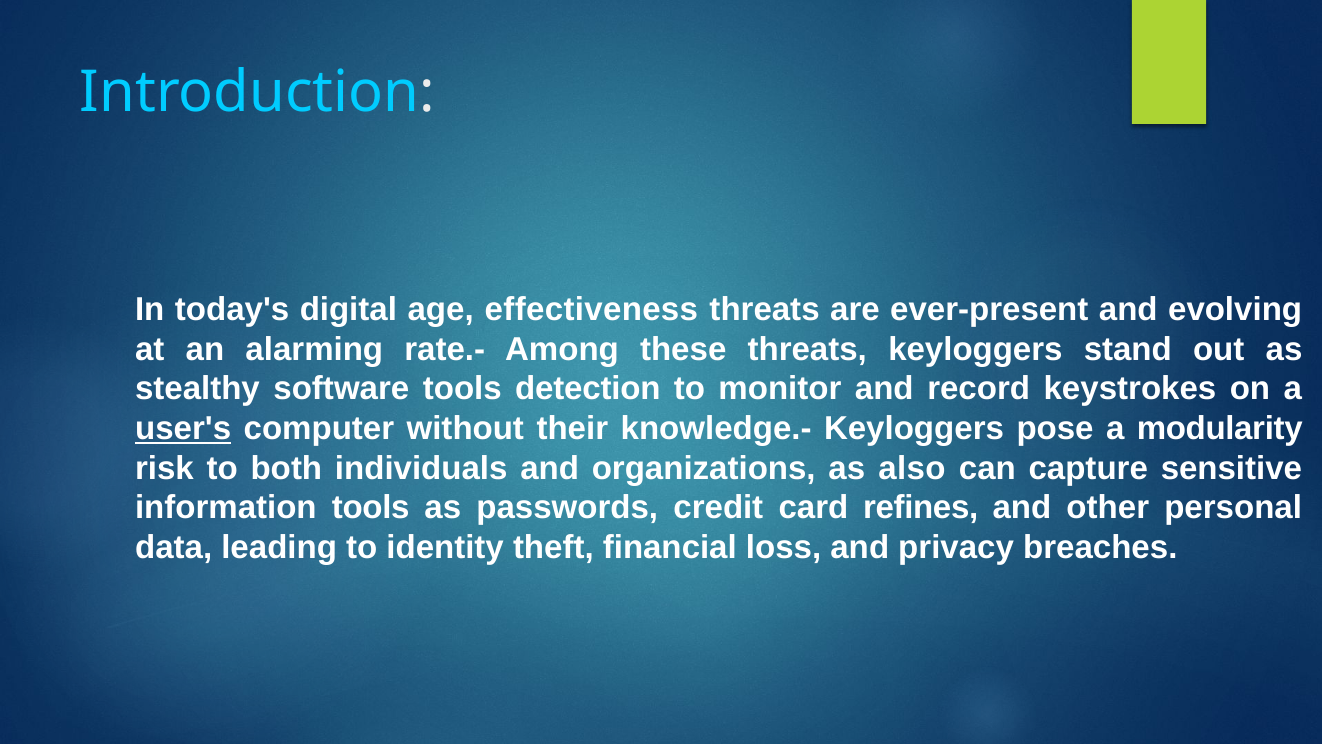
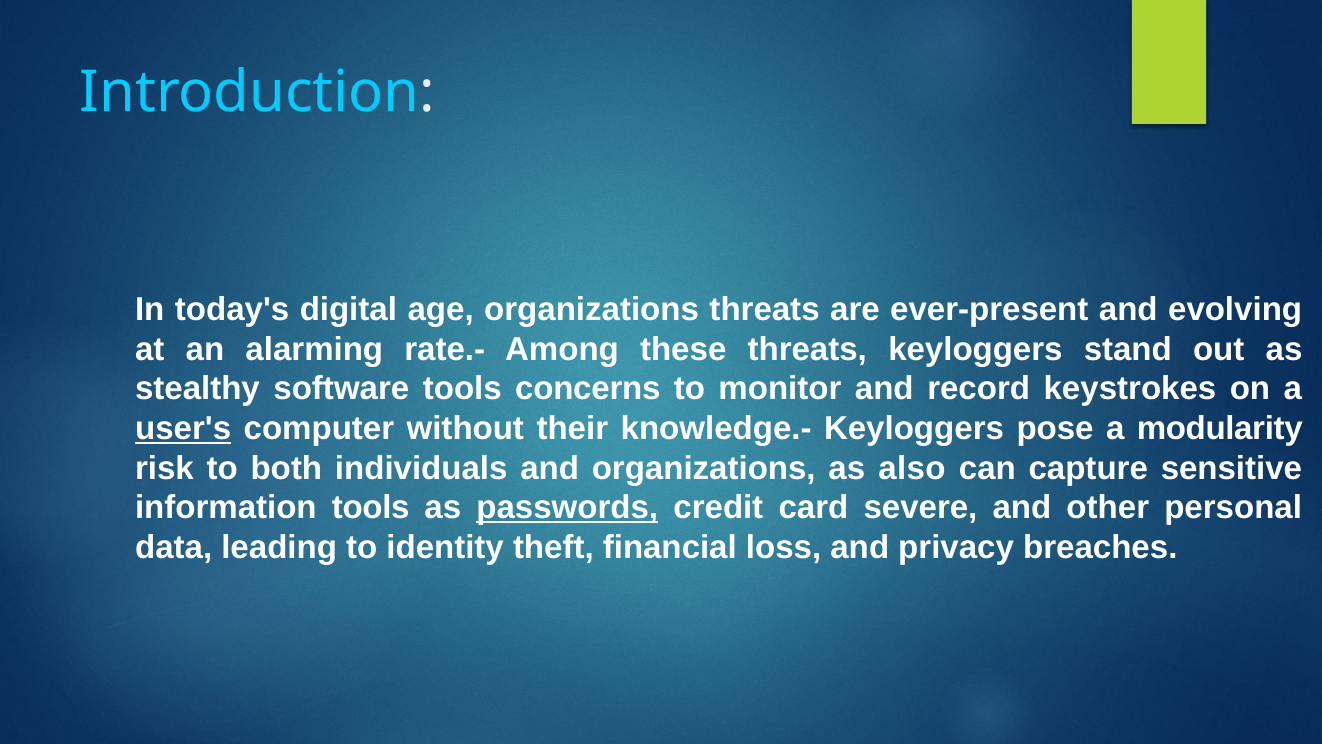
age effectiveness: effectiveness -> organizations
detection: detection -> concerns
passwords underline: none -> present
refines: refines -> severe
